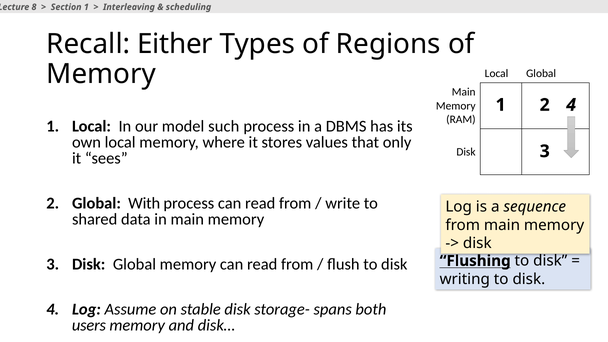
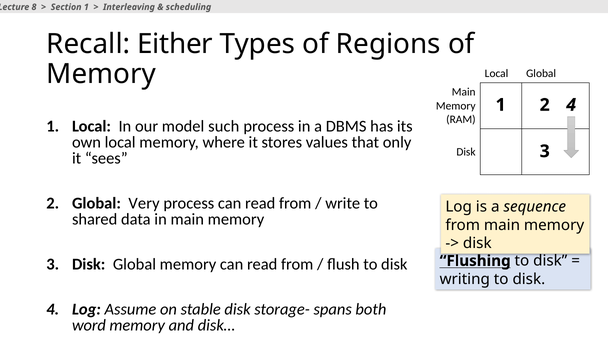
With: With -> Very
users: users -> word
